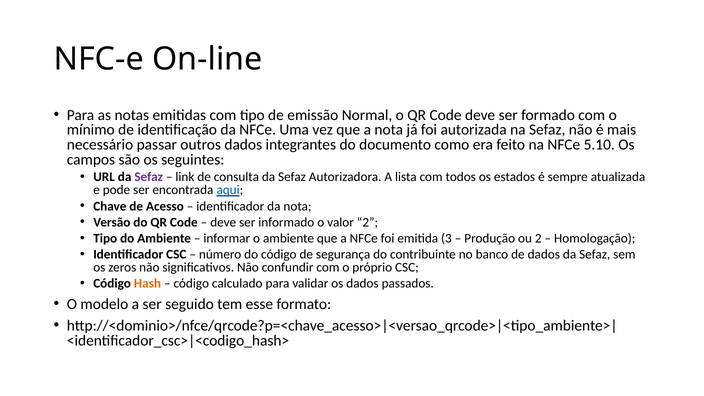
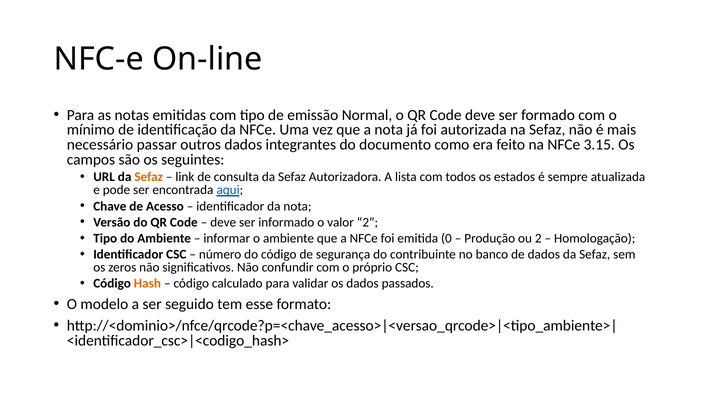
5.10: 5.10 -> 3.15
Sefaz at (149, 177) colour: purple -> orange
3: 3 -> 0
